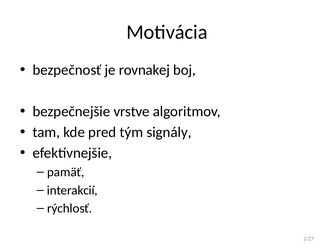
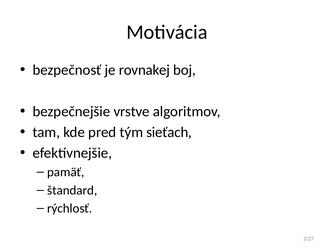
signály: signály -> sieťach
interakcií: interakcií -> štandard
